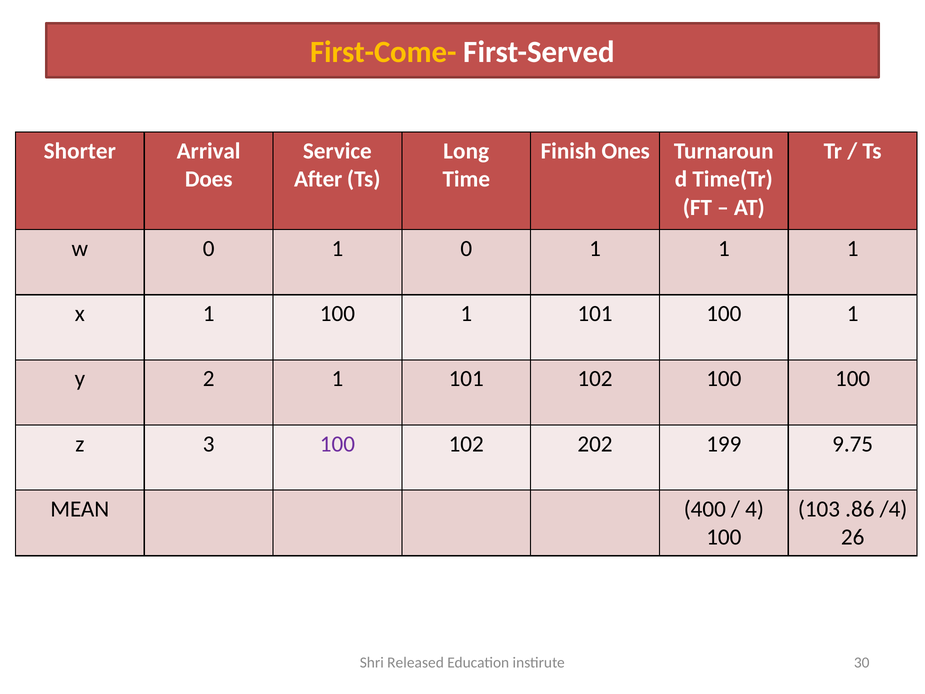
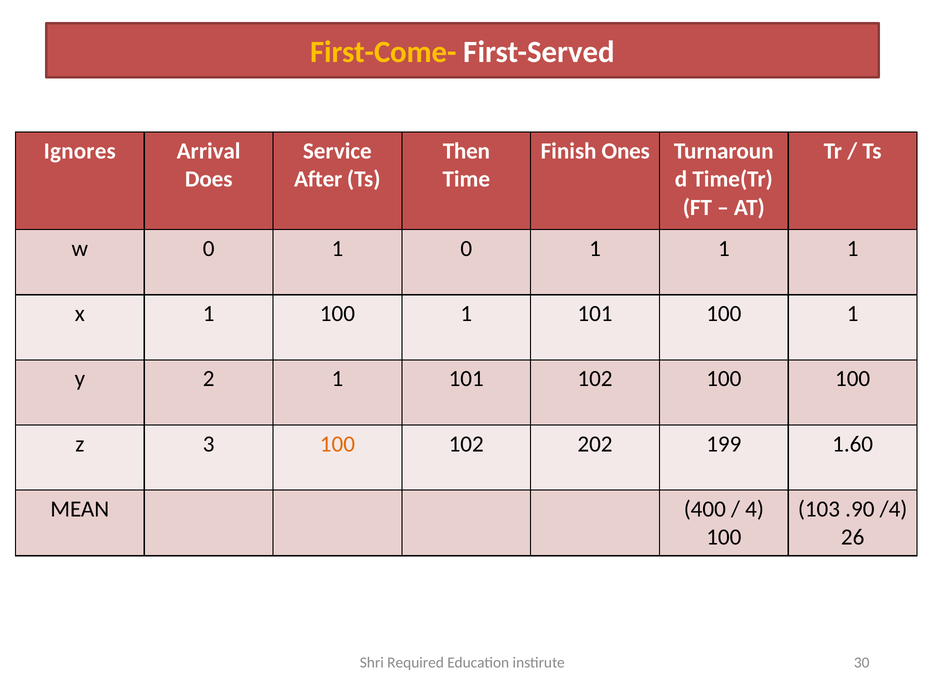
Shorter: Shorter -> Ignores
Long: Long -> Then
100 at (337, 444) colour: purple -> orange
9.75: 9.75 -> 1.60
.86: .86 -> .90
Released: Released -> Required
